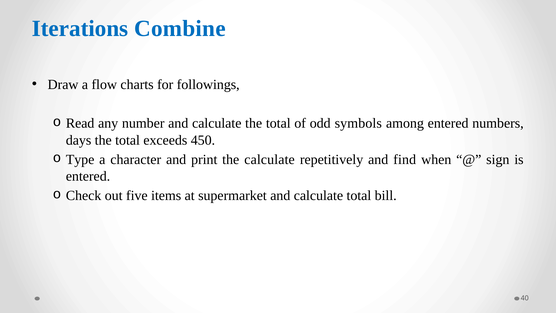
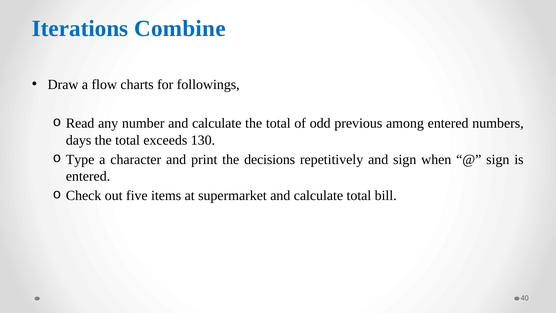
symbols: symbols -> previous
450: 450 -> 130
the calculate: calculate -> decisions
and find: find -> sign
